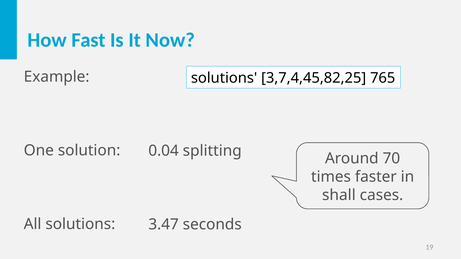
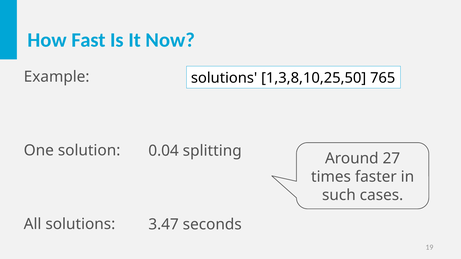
3,7,4,45,82,25: 3,7,4,45,82,25 -> 1,3,8,10,25,50
70: 70 -> 27
shall: shall -> such
